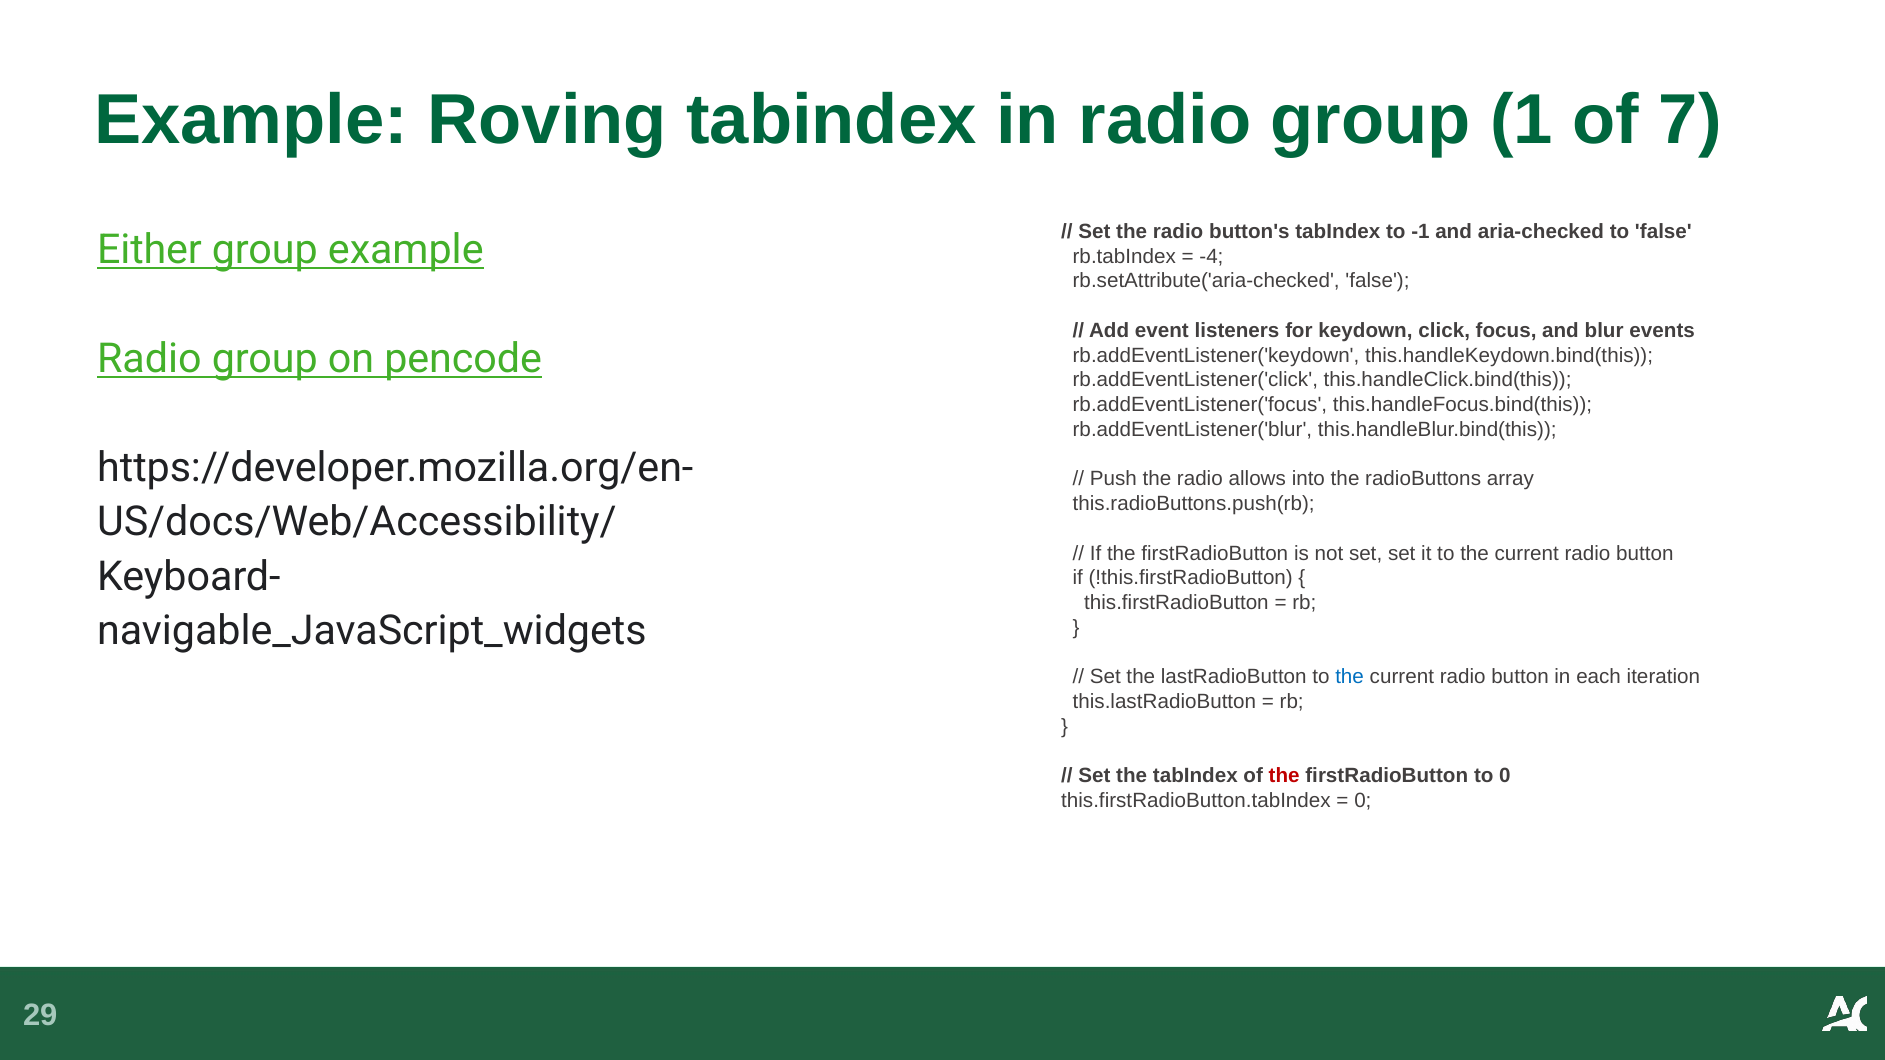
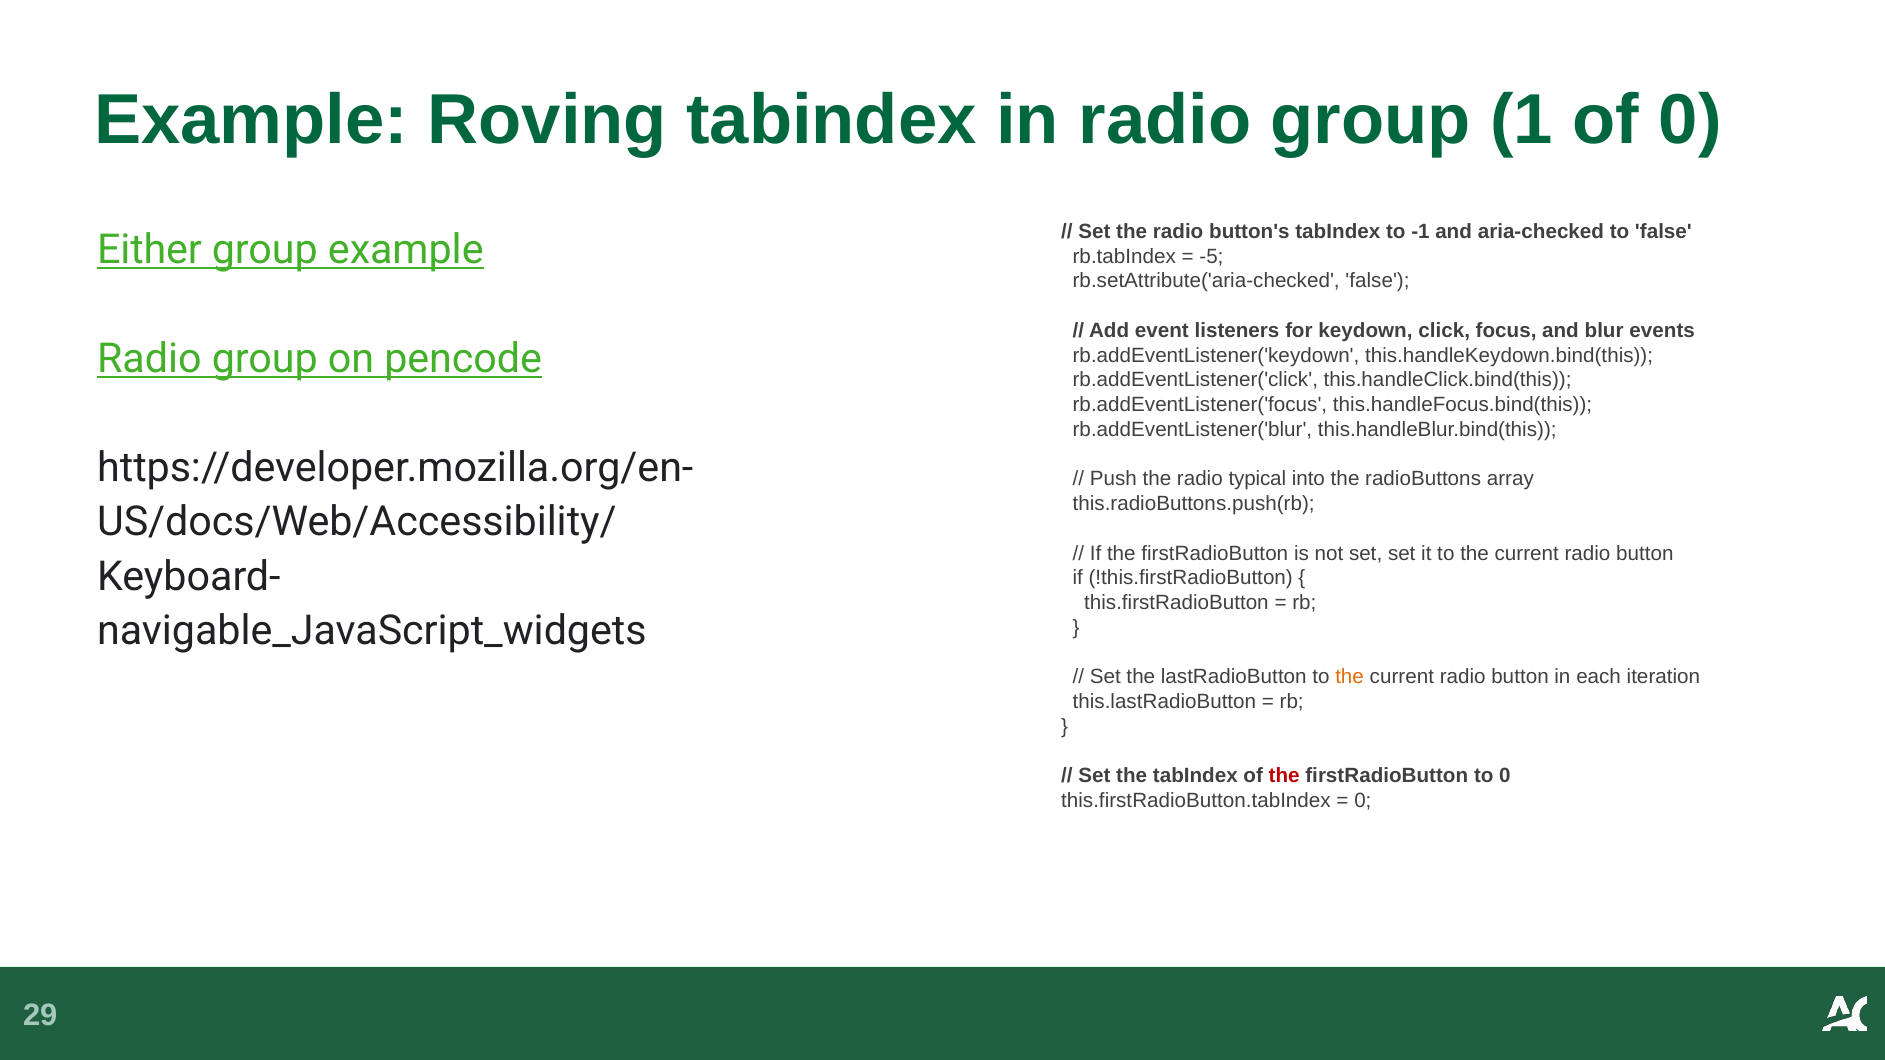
of 7: 7 -> 0
-4: -4 -> -5
allows: allows -> typical
the at (1350, 677) colour: blue -> orange
